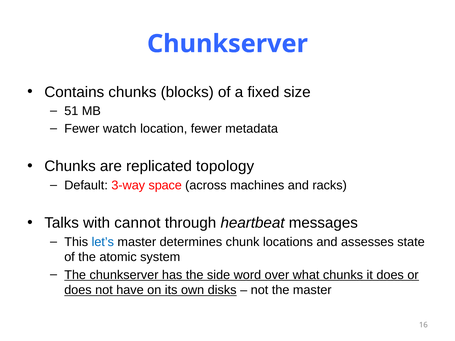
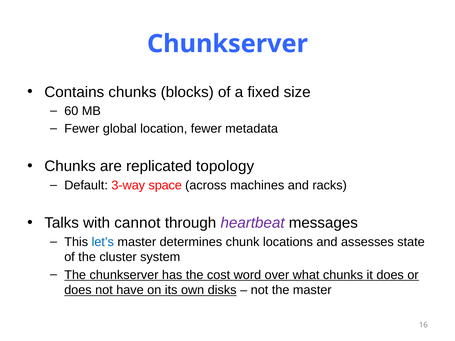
51: 51 -> 60
watch: watch -> global
heartbeat colour: black -> purple
atomic: atomic -> cluster
side: side -> cost
